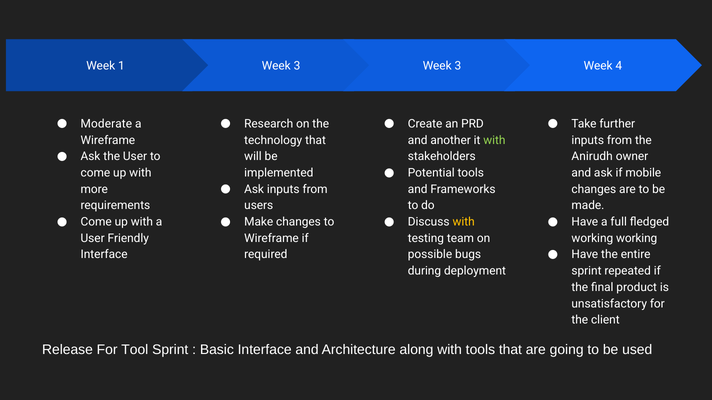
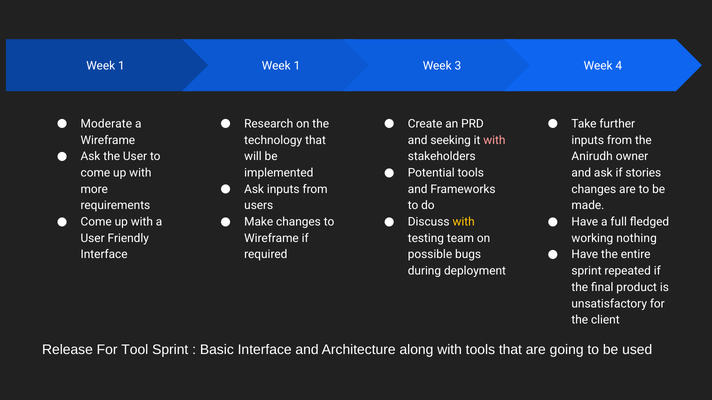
3 at (297, 66): 3 -> 1
another: another -> seeking
with at (494, 140) colour: light green -> pink
mobile: mobile -> stories
working working: working -> nothing
